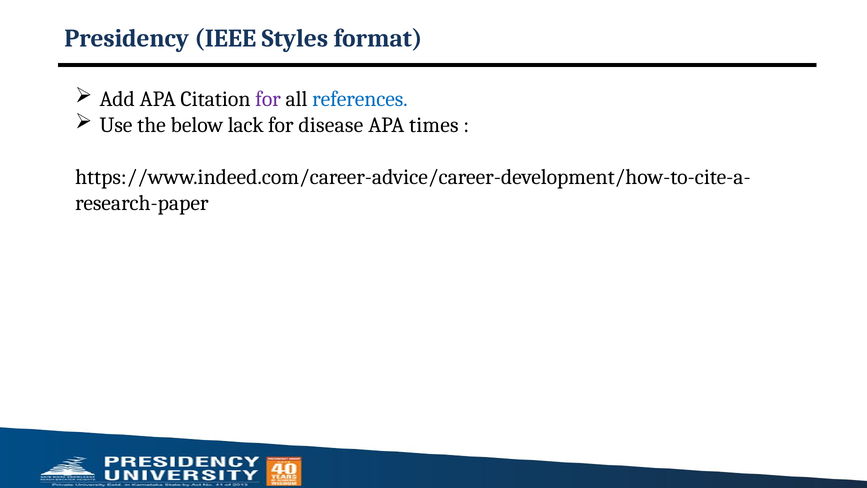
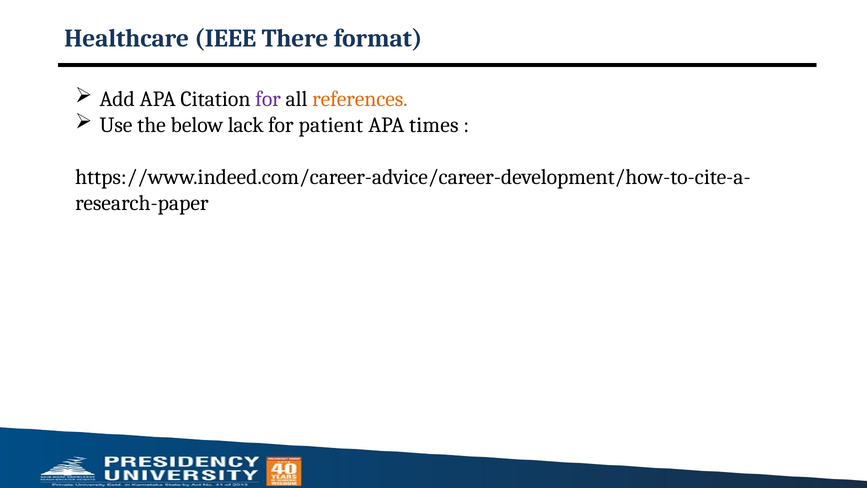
Presidency: Presidency -> Healthcare
Styles: Styles -> There
references colour: blue -> orange
disease: disease -> patient
